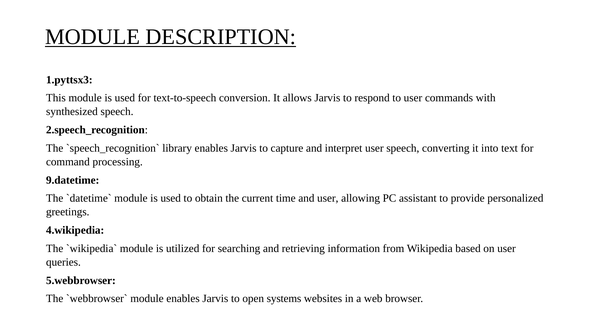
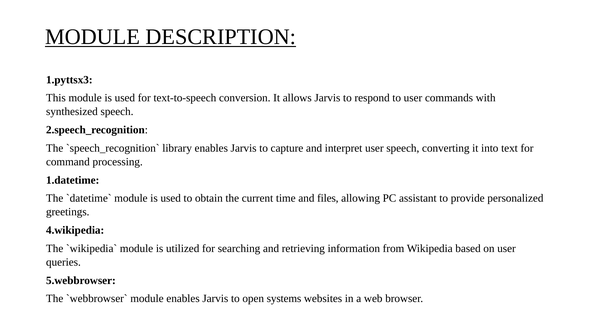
9.datetime: 9.datetime -> 1.datetime
and user: user -> files
